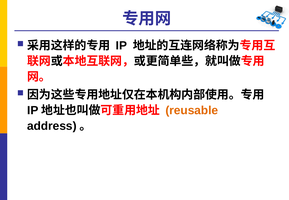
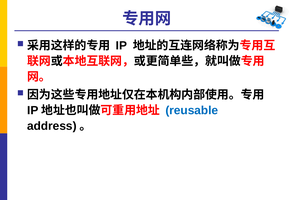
reusable colour: orange -> blue
